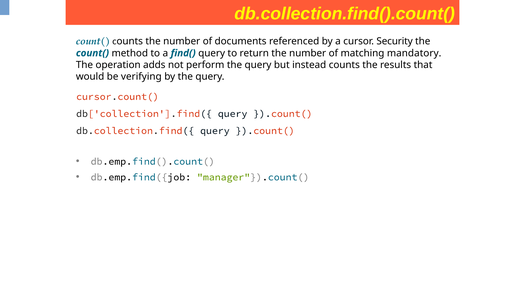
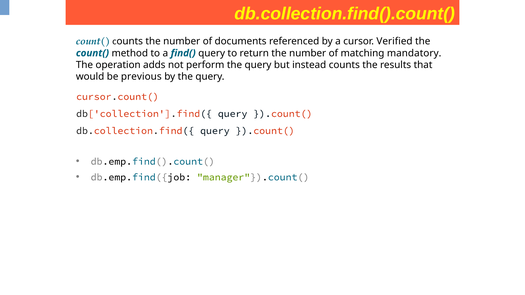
Security: Security -> Verified
verifying: verifying -> previous
